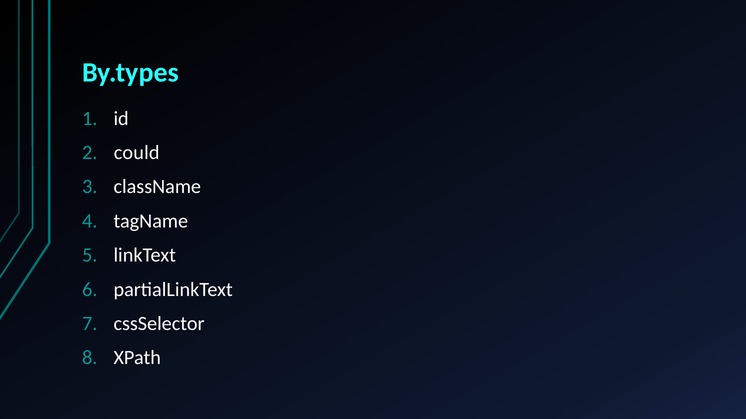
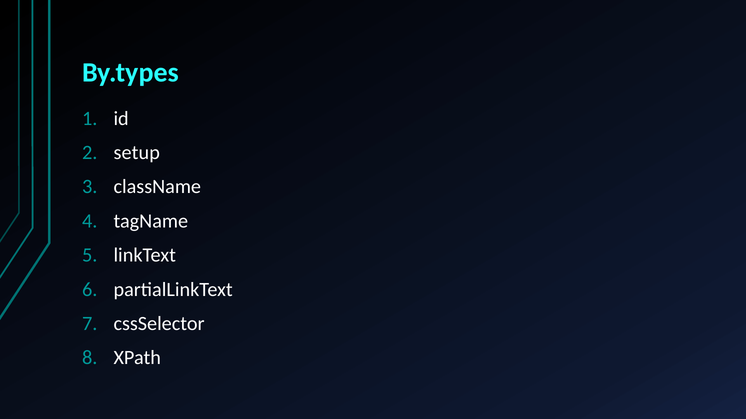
could: could -> setup
